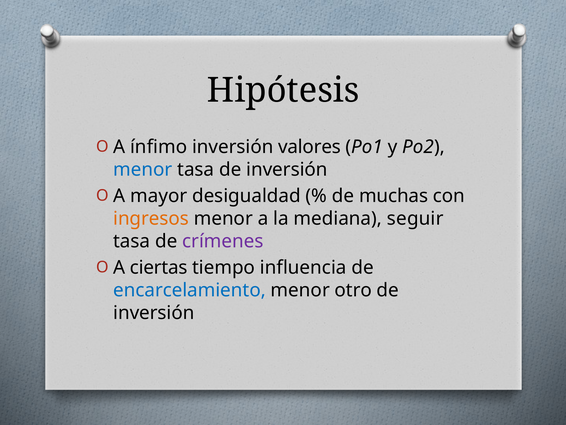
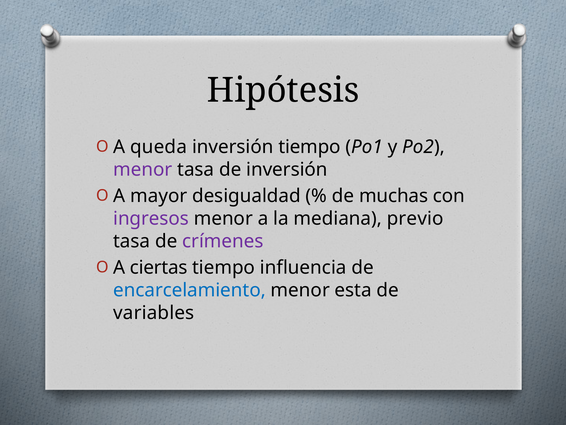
ínfimo: ínfimo -> queda
inversión valores: valores -> tiempo
menor at (143, 169) colour: blue -> purple
ingresos colour: orange -> purple
seguir: seguir -> previo
otro: otro -> esta
inversión at (154, 313): inversión -> variables
